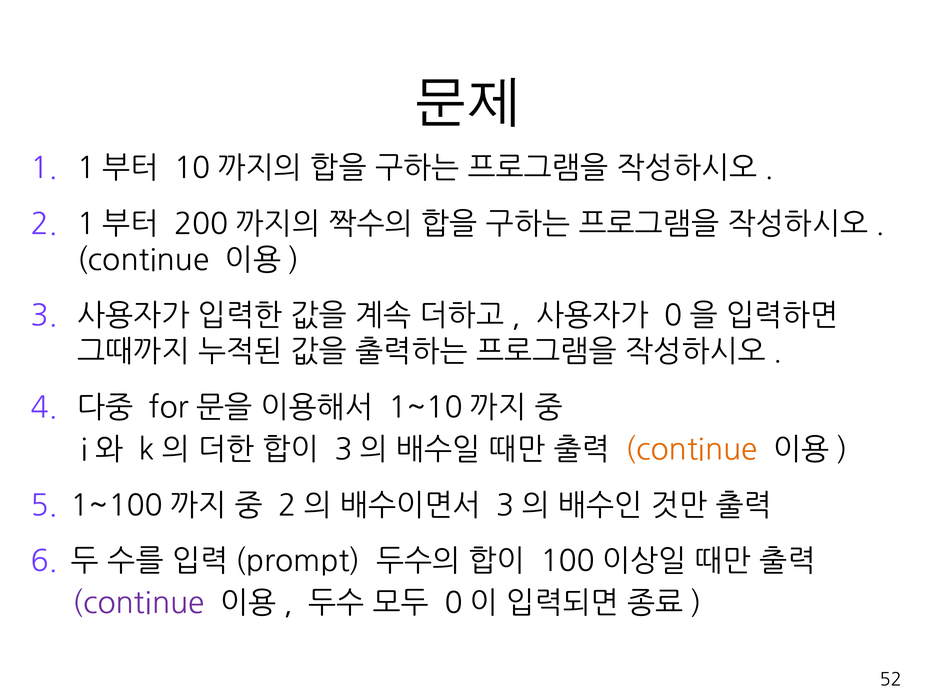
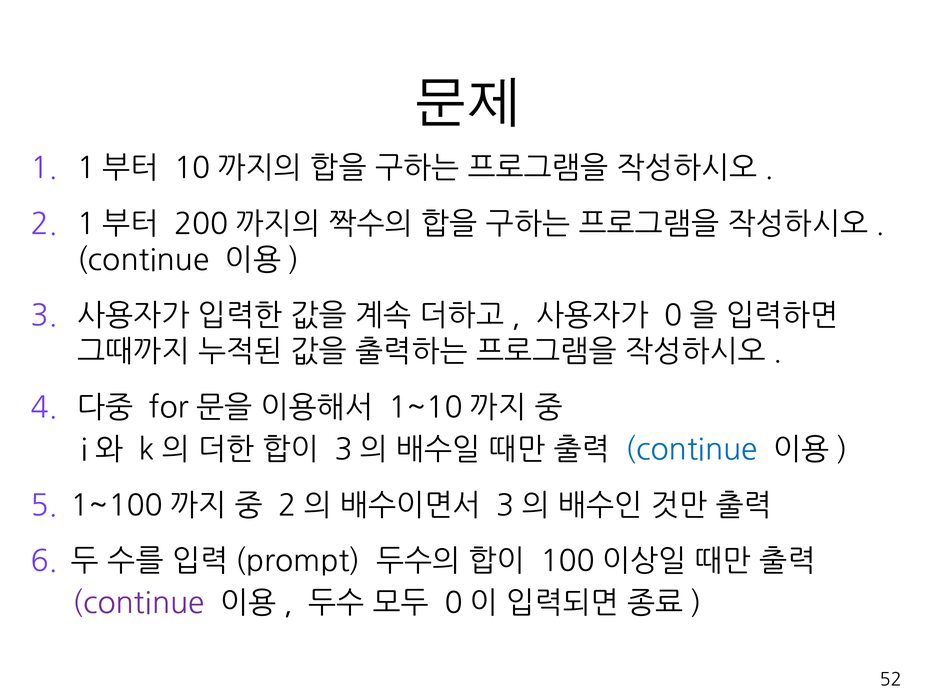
continue at (692, 450) colour: orange -> blue
